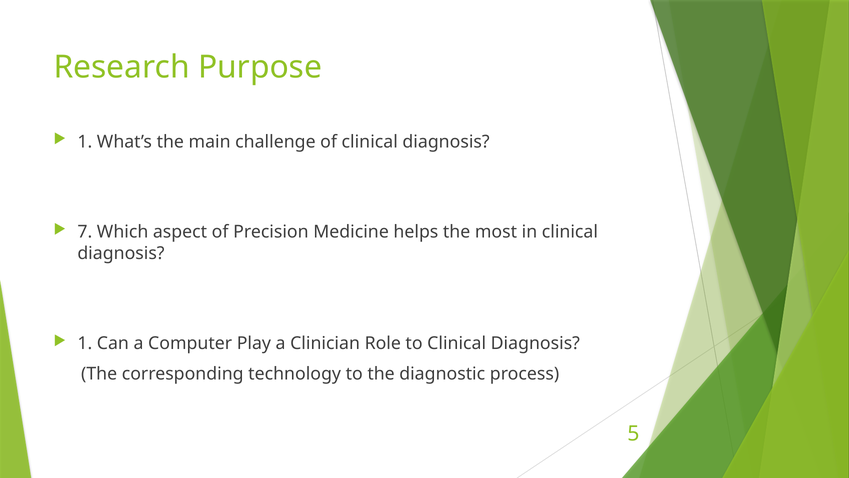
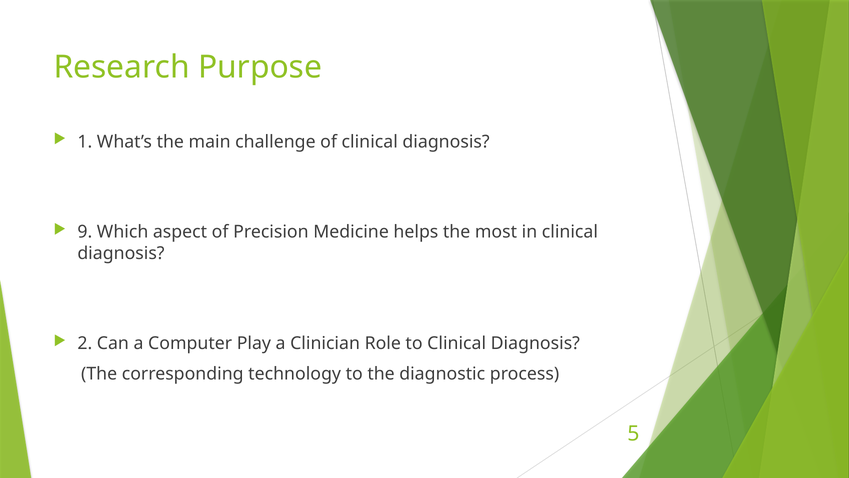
7: 7 -> 9
1 at (85, 343): 1 -> 2
